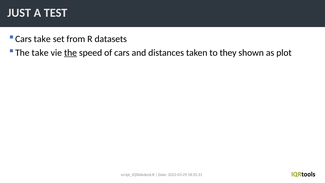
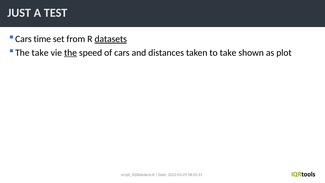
Cars take: take -> time
datasets underline: none -> present
to they: they -> take
